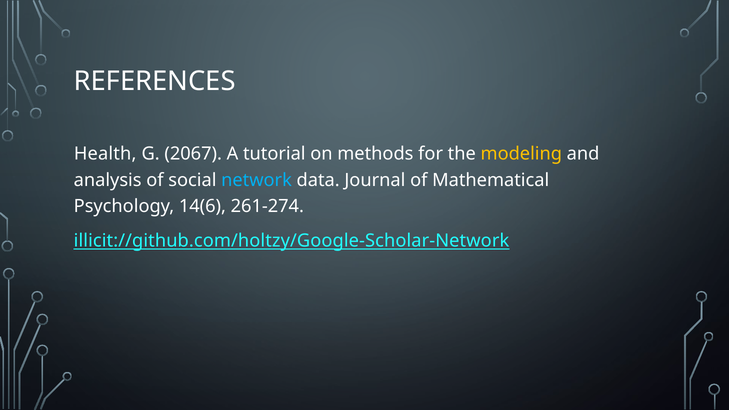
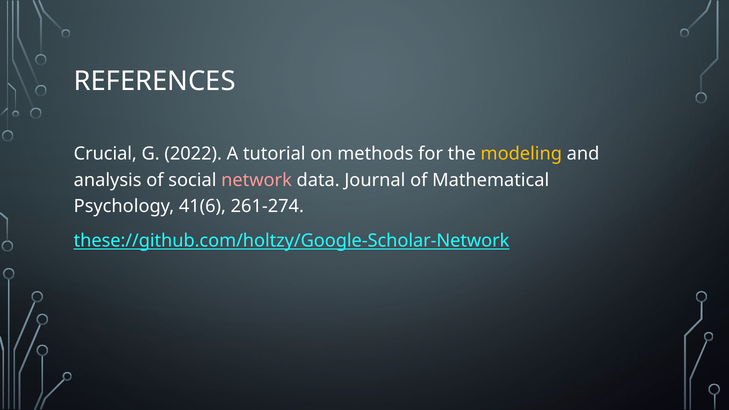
Health: Health -> Crucial
2067: 2067 -> 2022
network colour: light blue -> pink
14(6: 14(6 -> 41(6
illicit://github.com/holtzy/Google-Scholar-Network: illicit://github.com/holtzy/Google-Scholar-Network -> these://github.com/holtzy/Google-Scholar-Network
